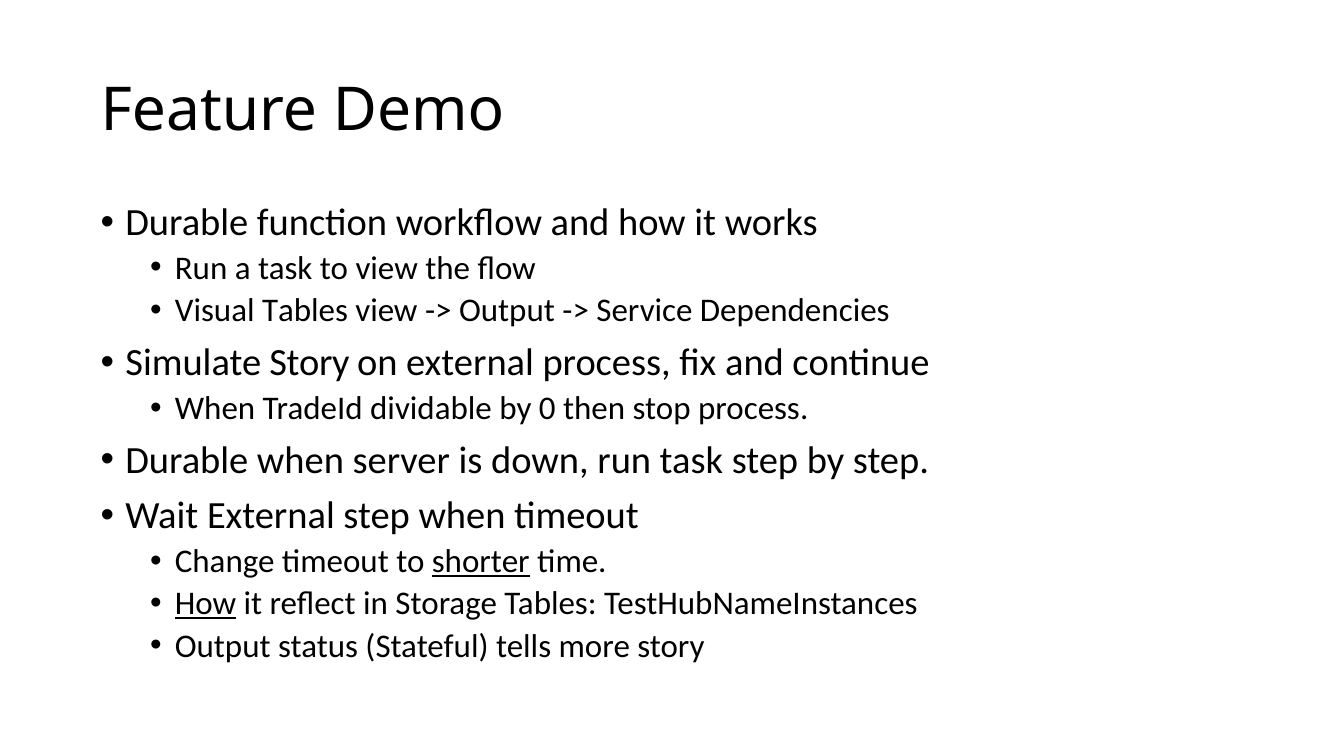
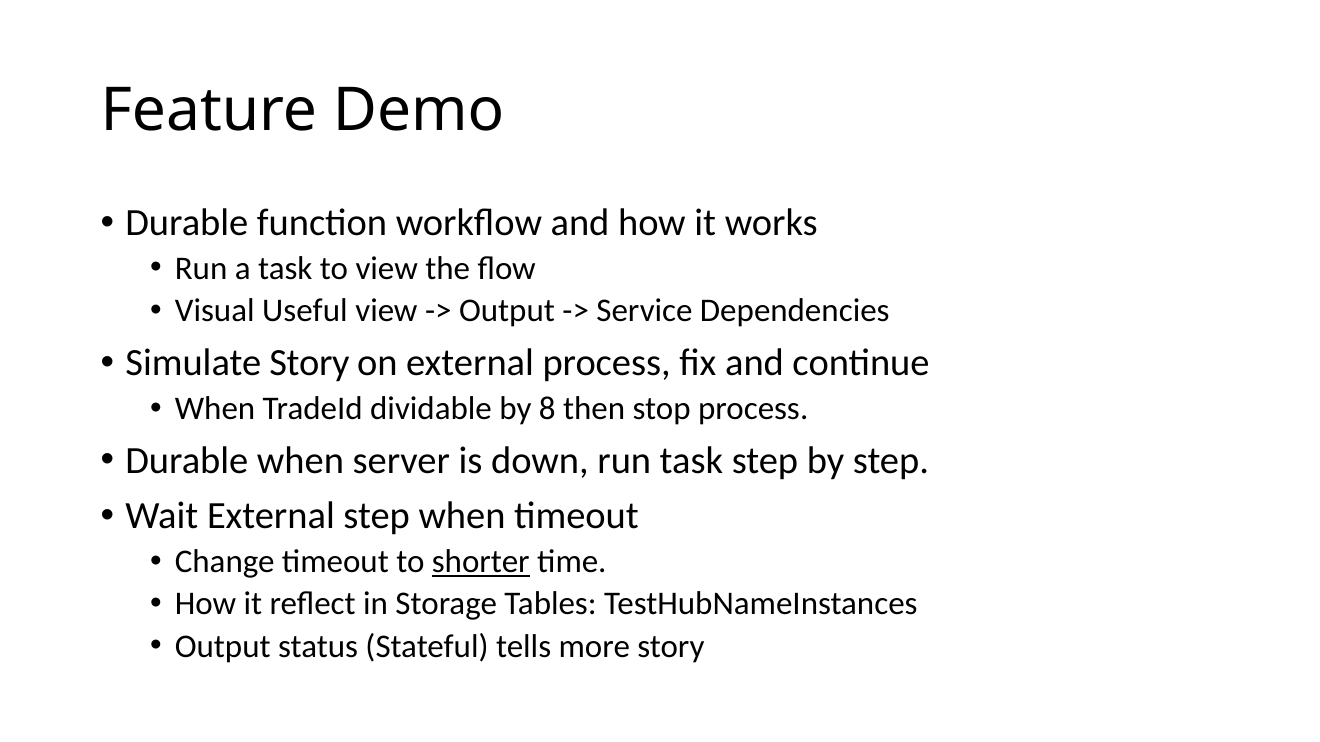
Visual Tables: Tables -> Useful
0: 0 -> 8
How at (206, 604) underline: present -> none
